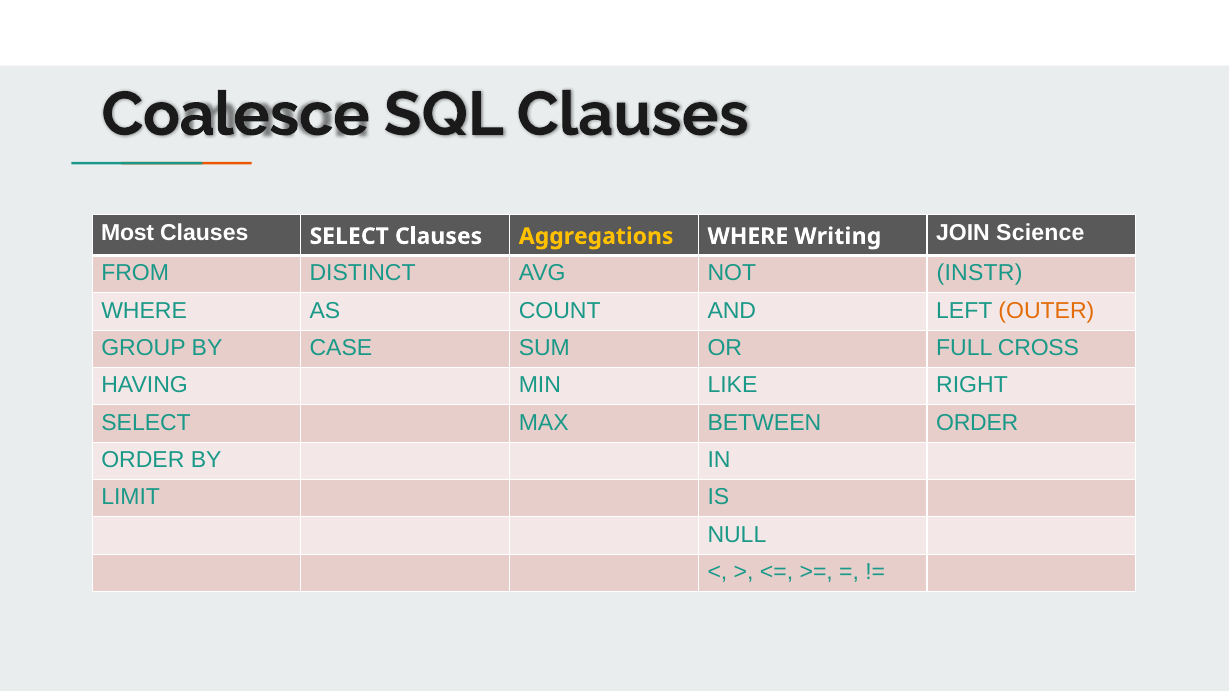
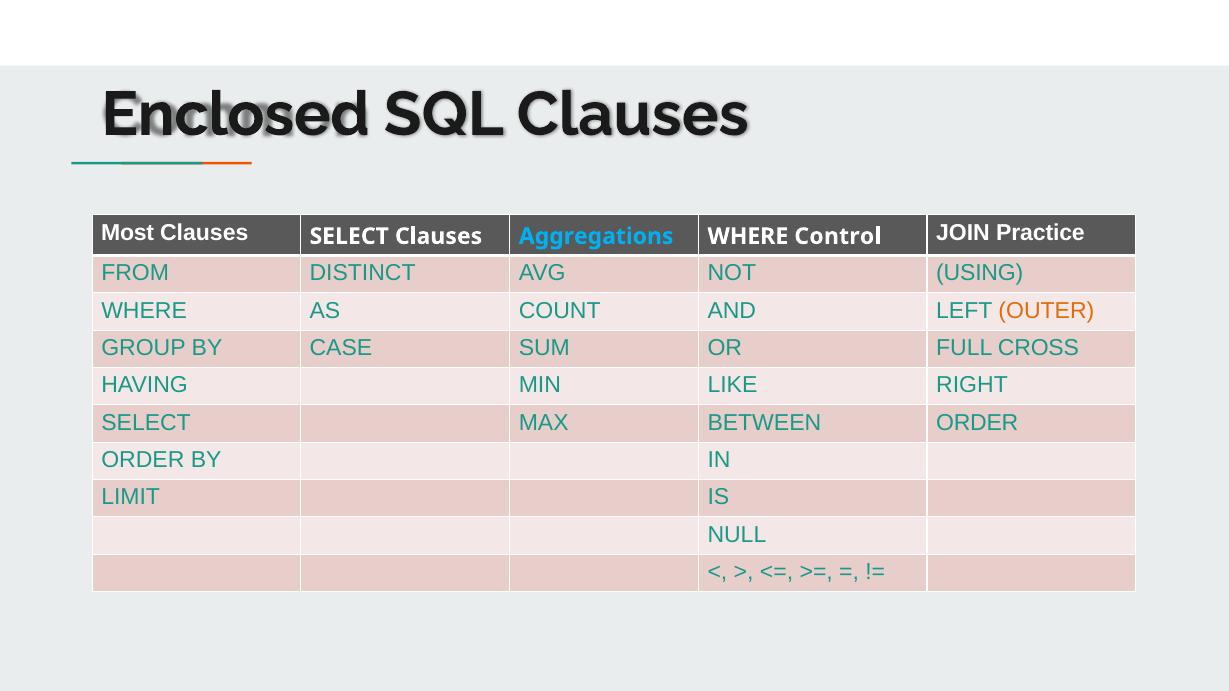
Coalesce: Coalesce -> Enclosed
Aggregations colour: yellow -> light blue
Writing: Writing -> Control
Science: Science -> Practice
INSTR: INSTR -> USING
